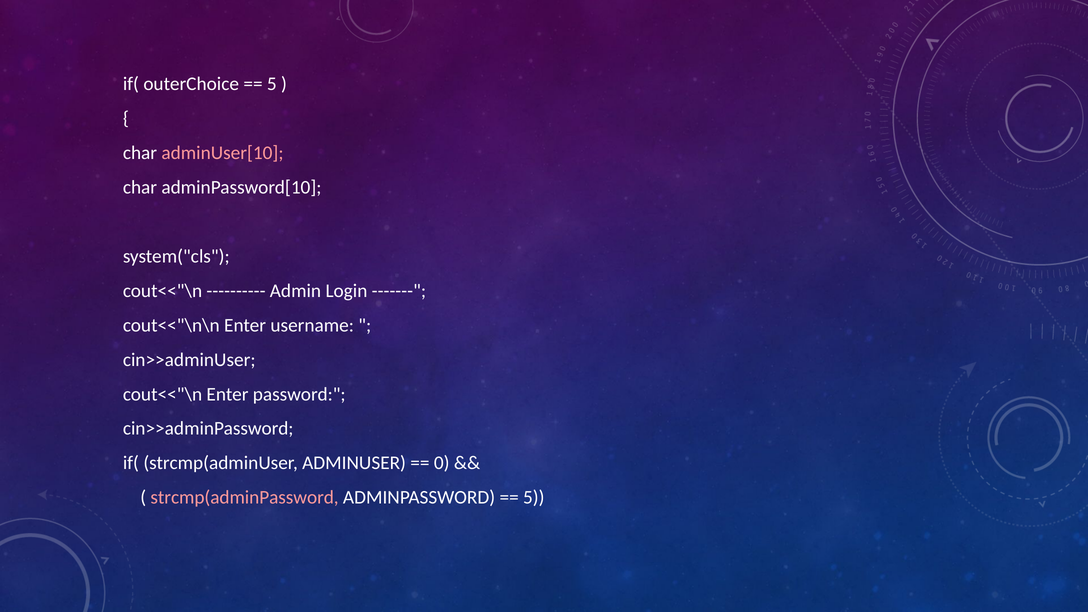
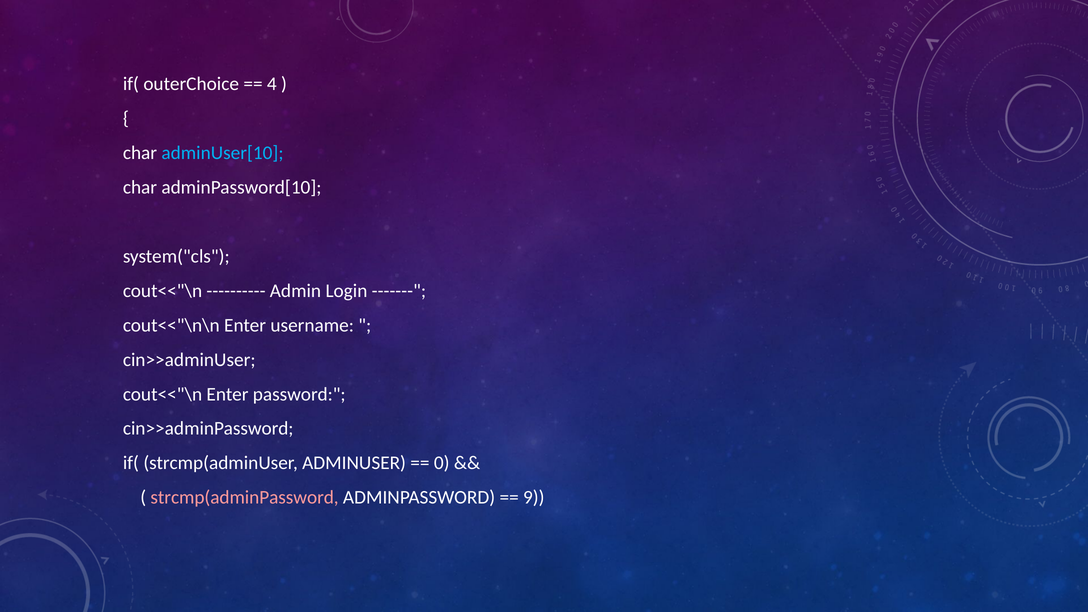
5 at (272, 84): 5 -> 4
adminUser[10 colour: pink -> light blue
5 at (534, 498): 5 -> 9
